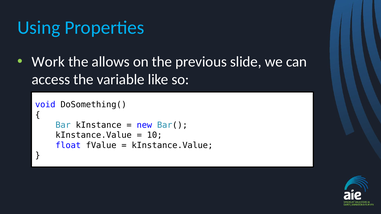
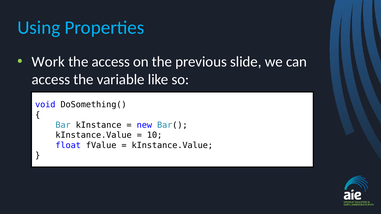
the allows: allows -> access
